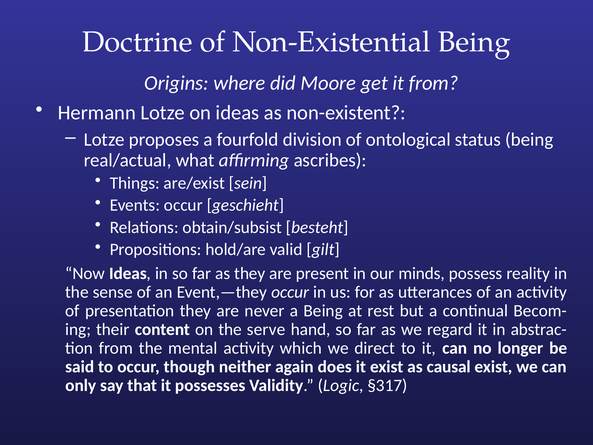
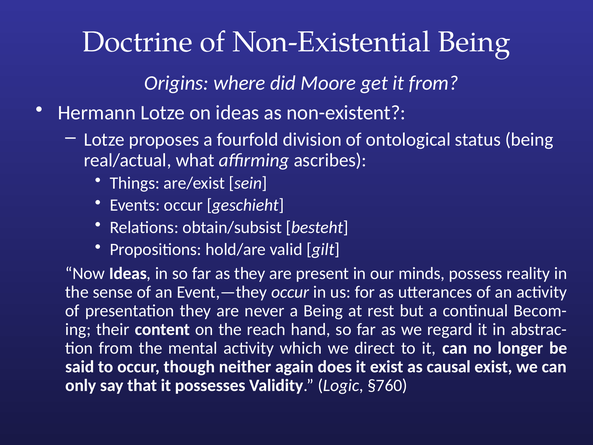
serve: serve -> reach
§317: §317 -> §760
